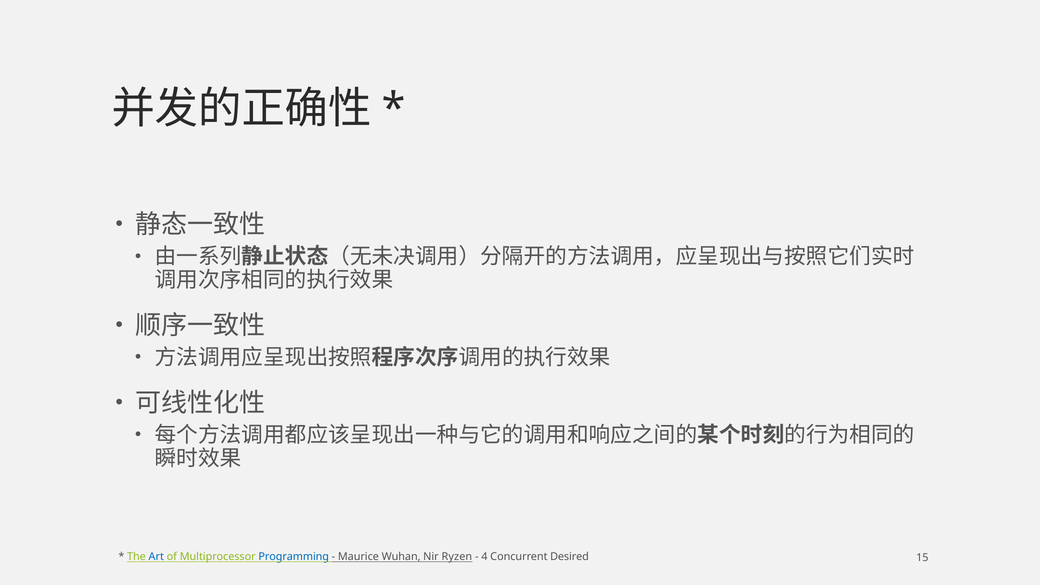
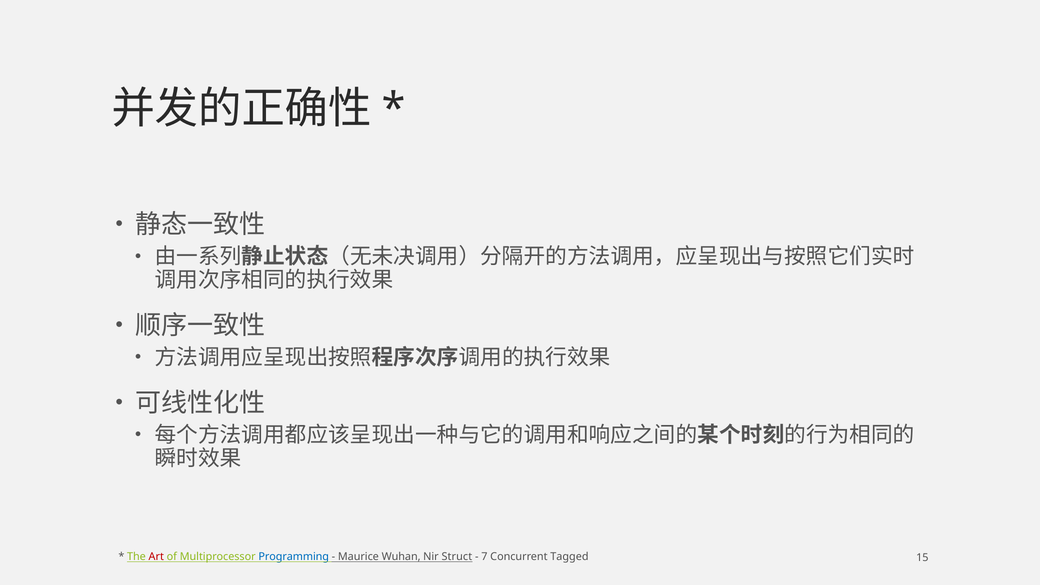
Art colour: blue -> red
Ryzen: Ryzen -> Struct
4: 4 -> 7
Desired: Desired -> Tagged
